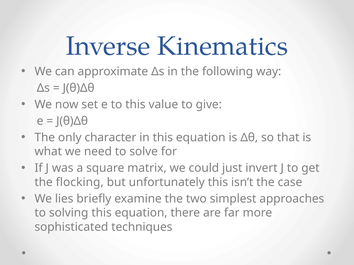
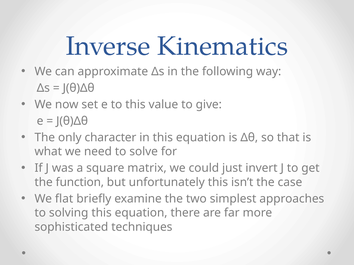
flocking: flocking -> function
lies: lies -> flat
